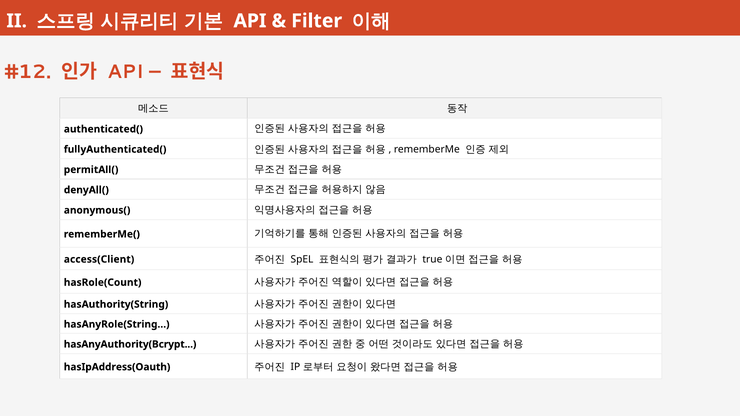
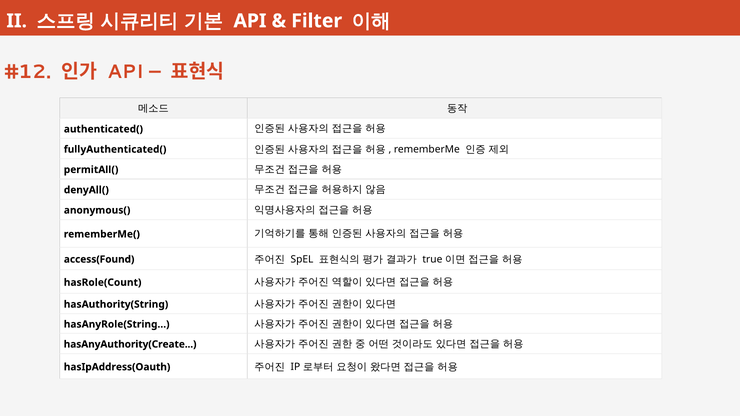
access(Client: access(Client -> access(Found
hasAnyAuthority(Bcrypt: hasAnyAuthority(Bcrypt -> hasAnyAuthority(Create
